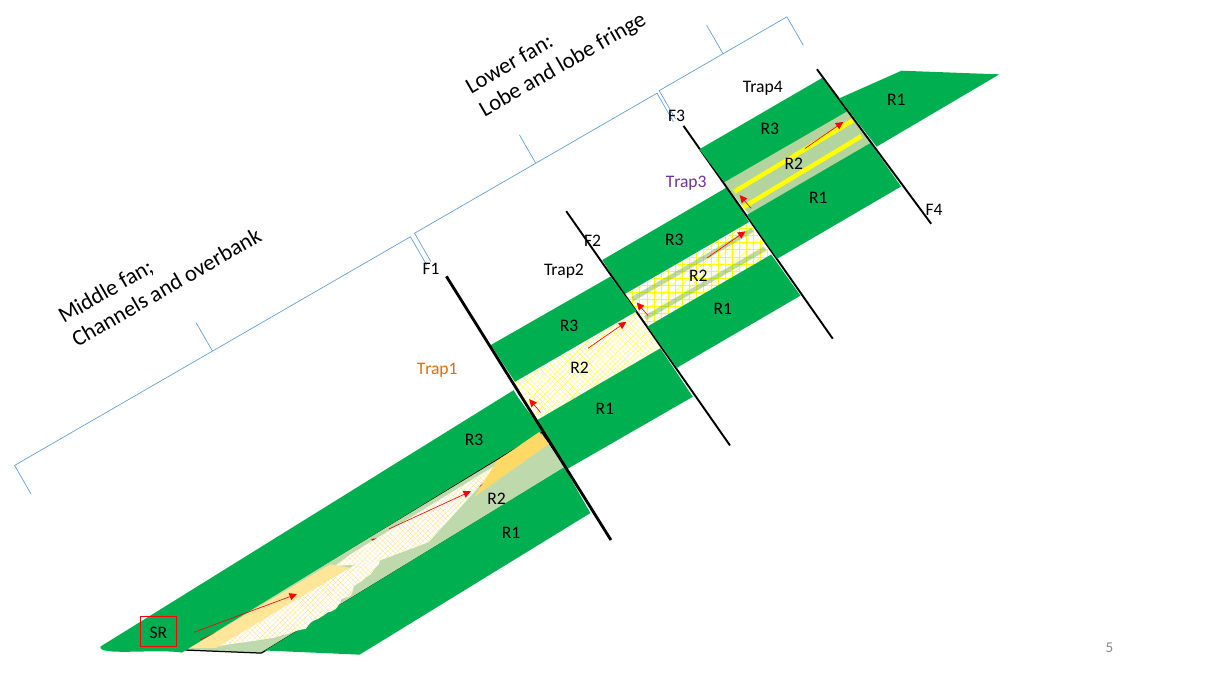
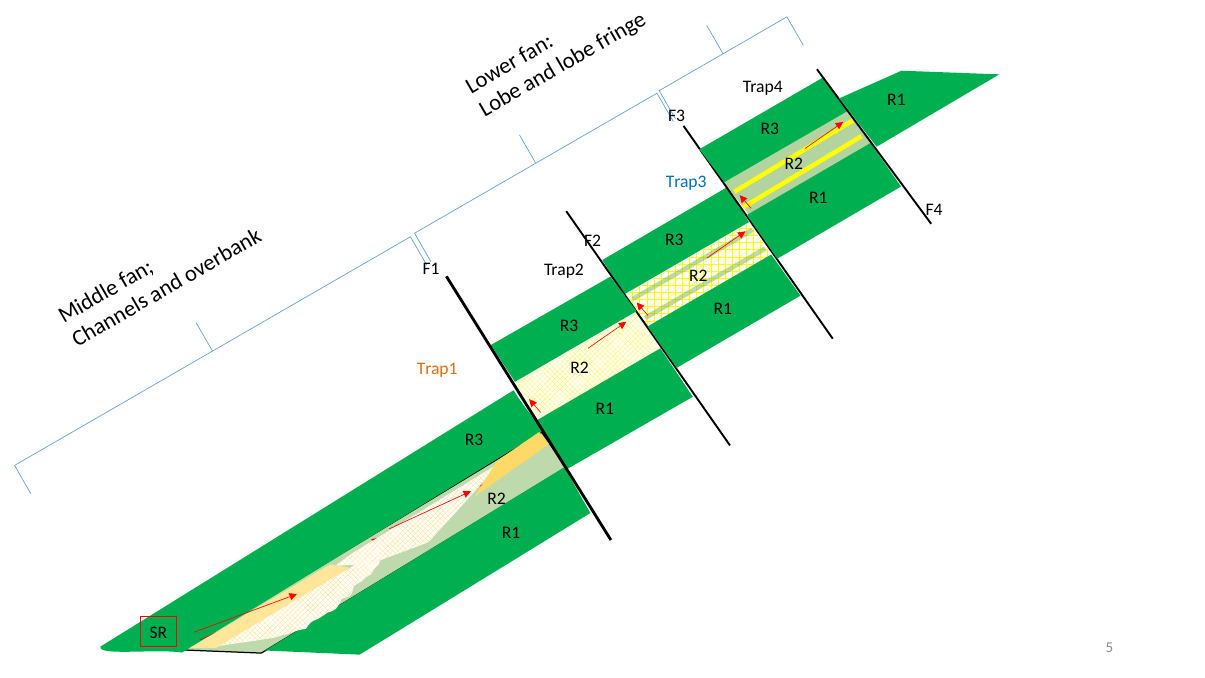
Trap3 colour: purple -> blue
